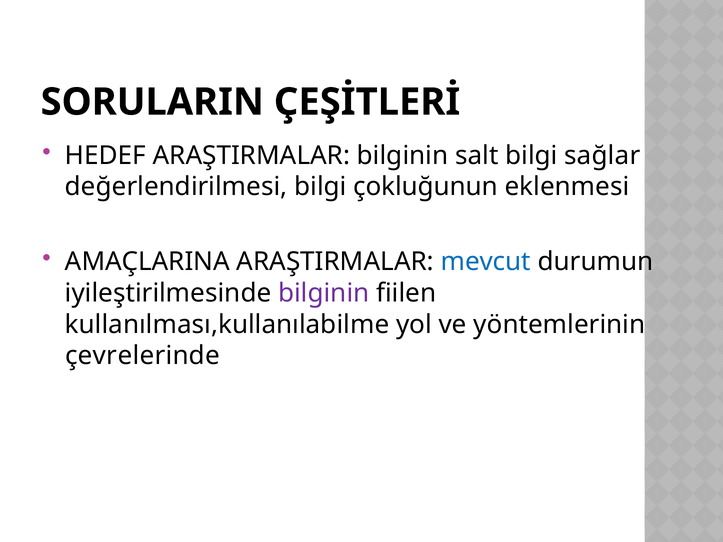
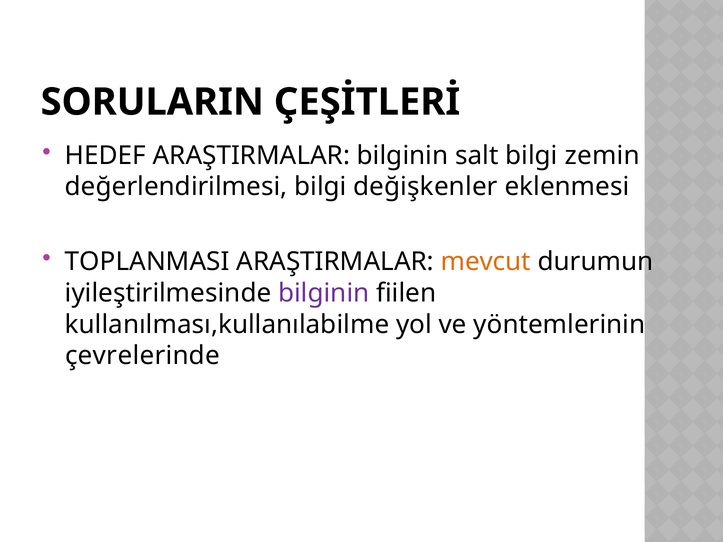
sağlar: sağlar -> zemin
çokluğunun: çokluğunun -> değişkenler
AMAÇLARINA: AMAÇLARINA -> TOPLANMASI
mevcut colour: blue -> orange
